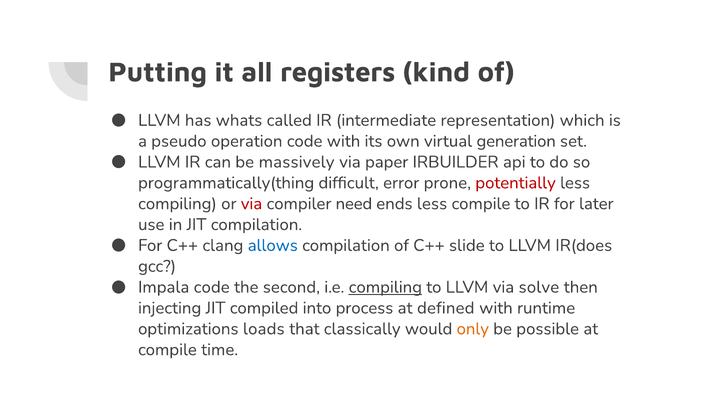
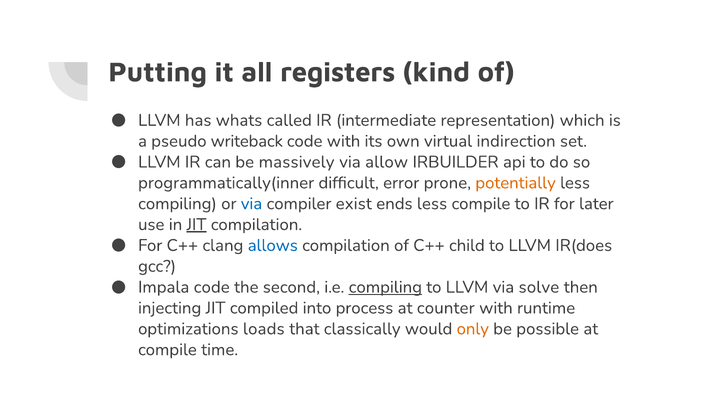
operation: operation -> writeback
generation: generation -> indirection
paper: paper -> allow
programmatically(thing: programmatically(thing -> programmatically(inner
potentially colour: red -> orange
via at (252, 203) colour: red -> blue
need: need -> exist
JIT at (196, 224) underline: none -> present
slide: slide -> child
defined: defined -> counter
